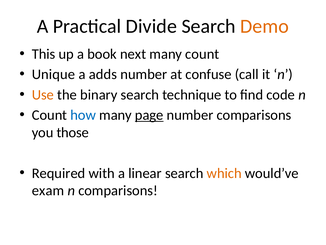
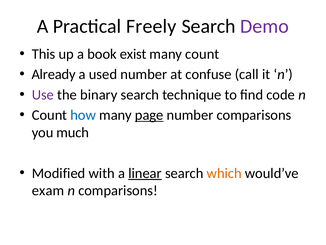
Divide: Divide -> Freely
Demo colour: orange -> purple
next: next -> exist
Unique: Unique -> Already
adds: adds -> used
Use colour: orange -> purple
those: those -> much
Required: Required -> Modified
linear underline: none -> present
